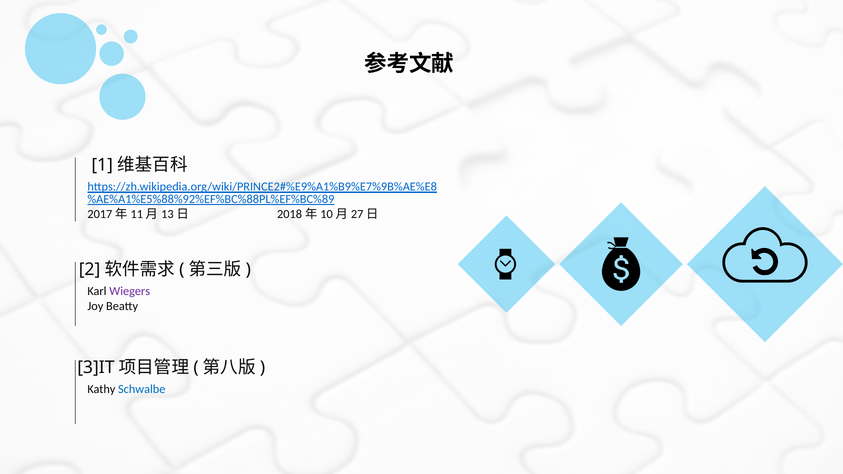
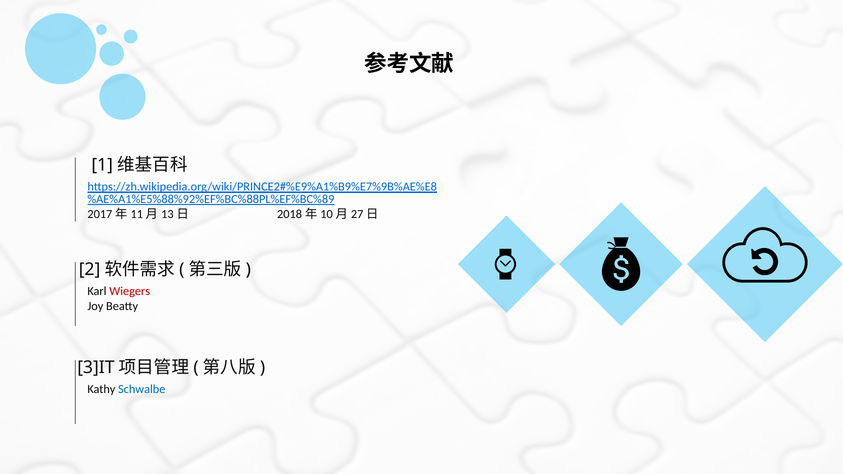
Wiegers colour: purple -> red
